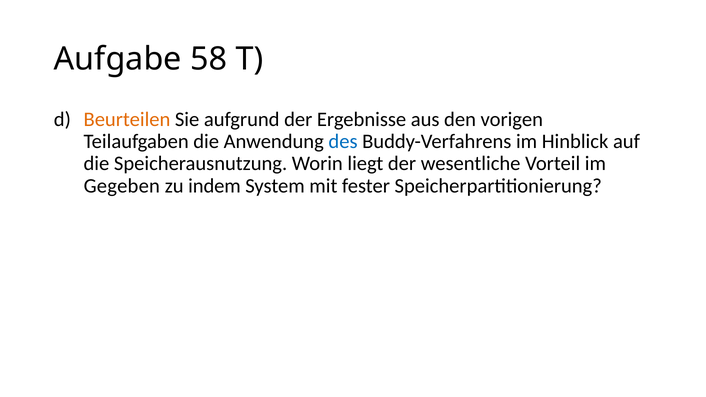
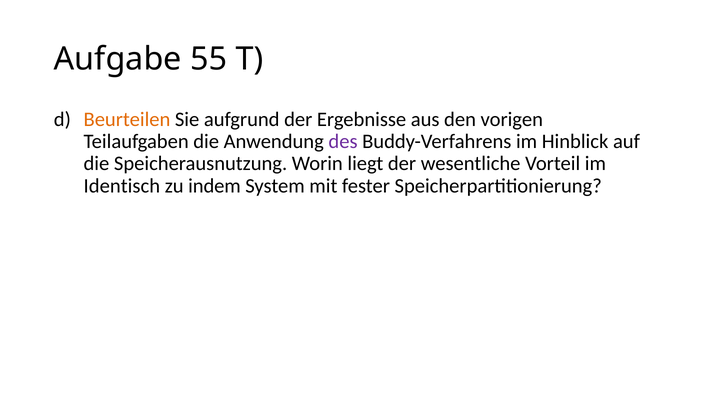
58: 58 -> 55
des colour: blue -> purple
Gegeben: Gegeben -> Identisch
